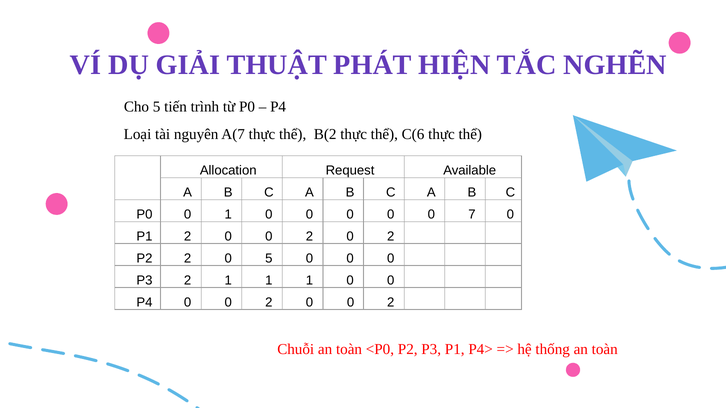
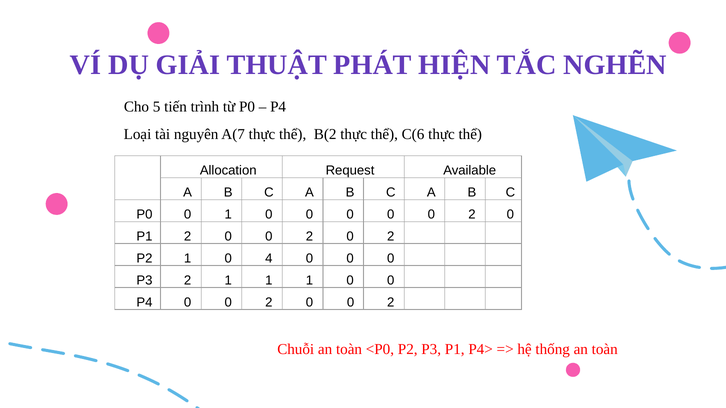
0 0 0 7: 7 -> 2
P2 2: 2 -> 1
0 5: 5 -> 4
